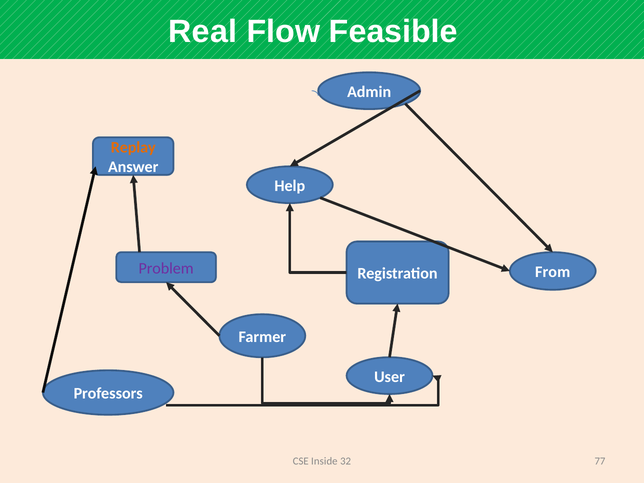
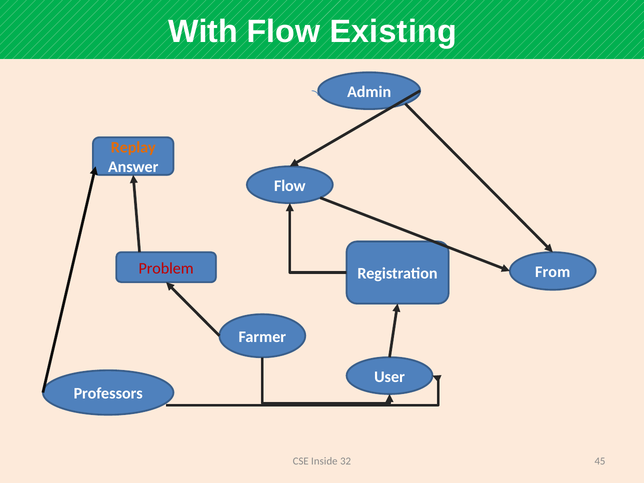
Real: Real -> With
Feasible: Feasible -> Existing
Help at (290, 186): Help -> Flow
Problem colour: purple -> red
77: 77 -> 45
